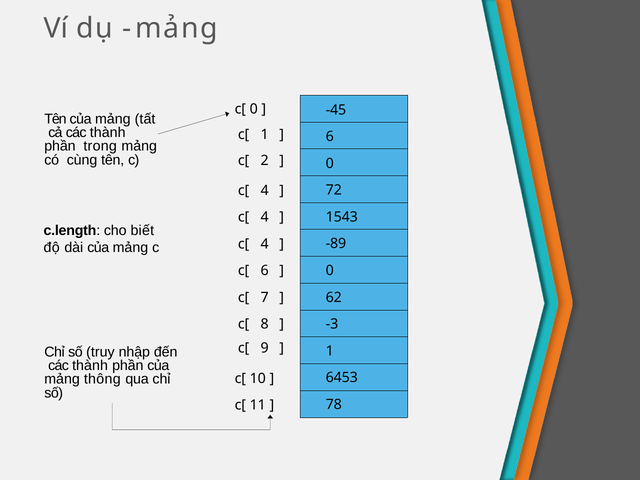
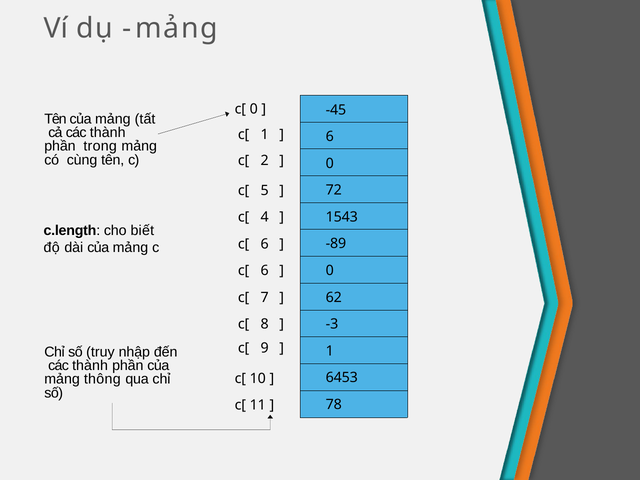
4 at (265, 190): 4 -> 5
4 at (265, 244): 4 -> 6
